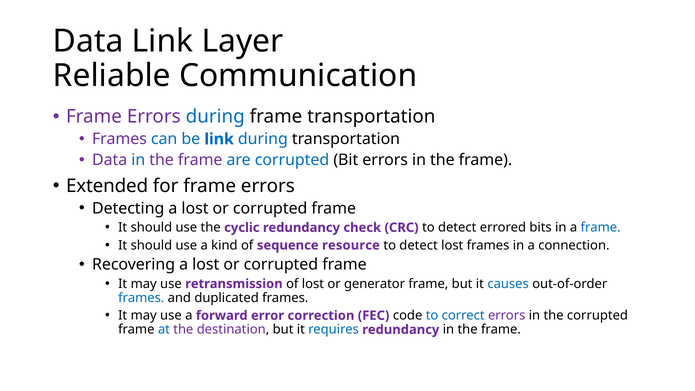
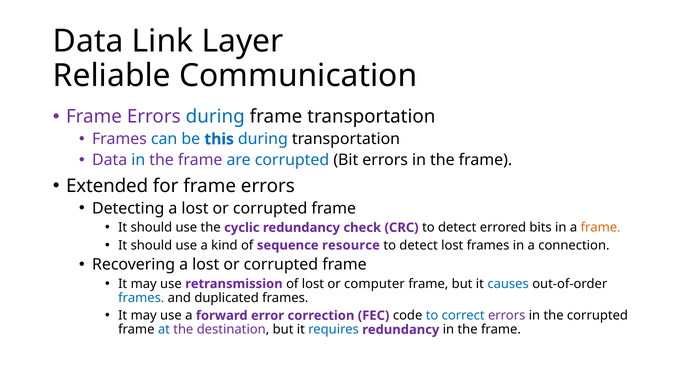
be link: link -> this
frame at (601, 228) colour: blue -> orange
generator: generator -> computer
